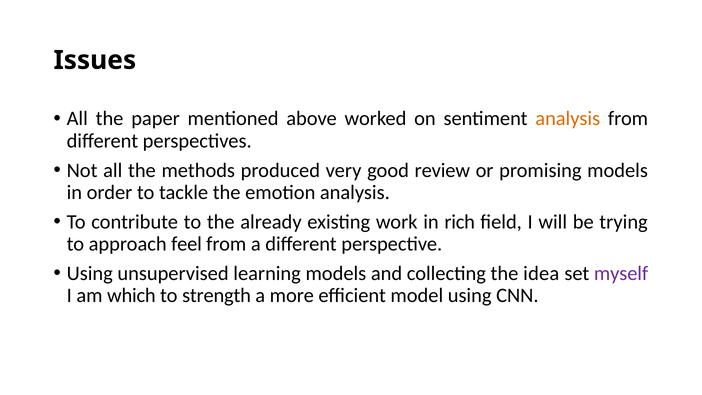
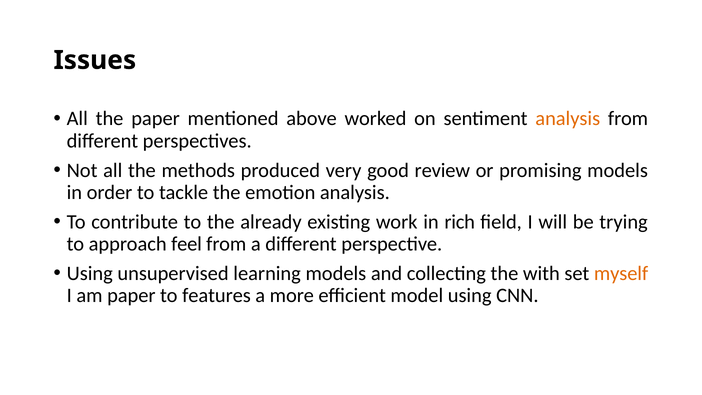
idea: idea -> with
myself colour: purple -> orange
am which: which -> paper
strength: strength -> features
